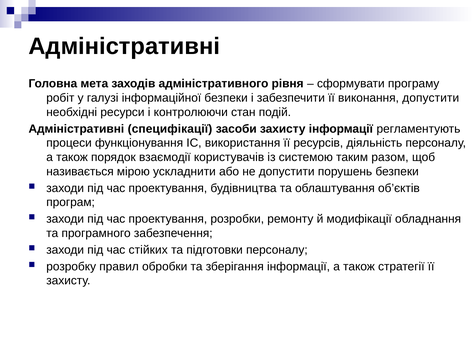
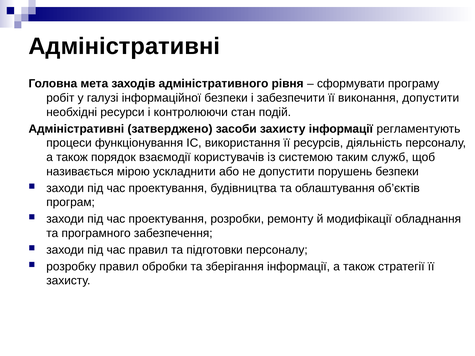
специфікації: специфікації -> затверджено
разом: разом -> служб
час стійких: стійких -> правил
